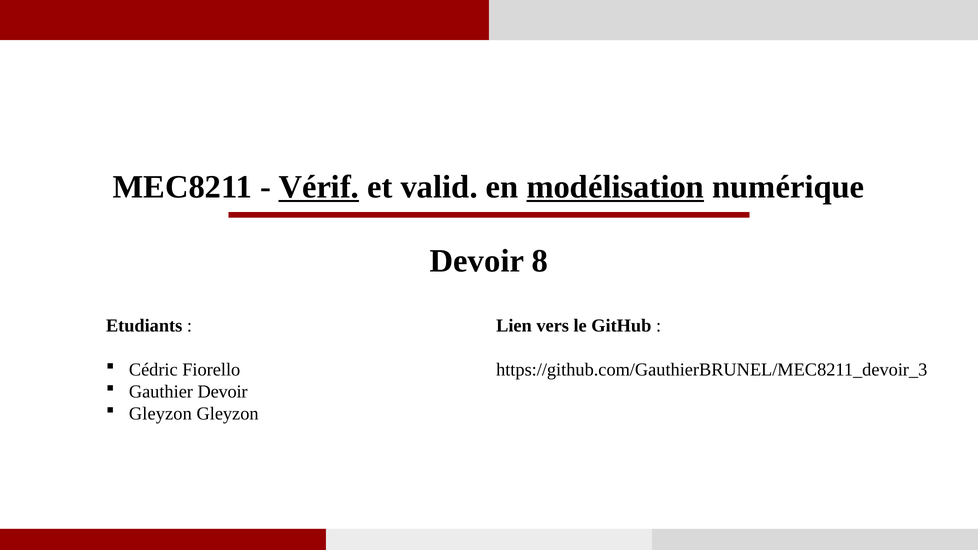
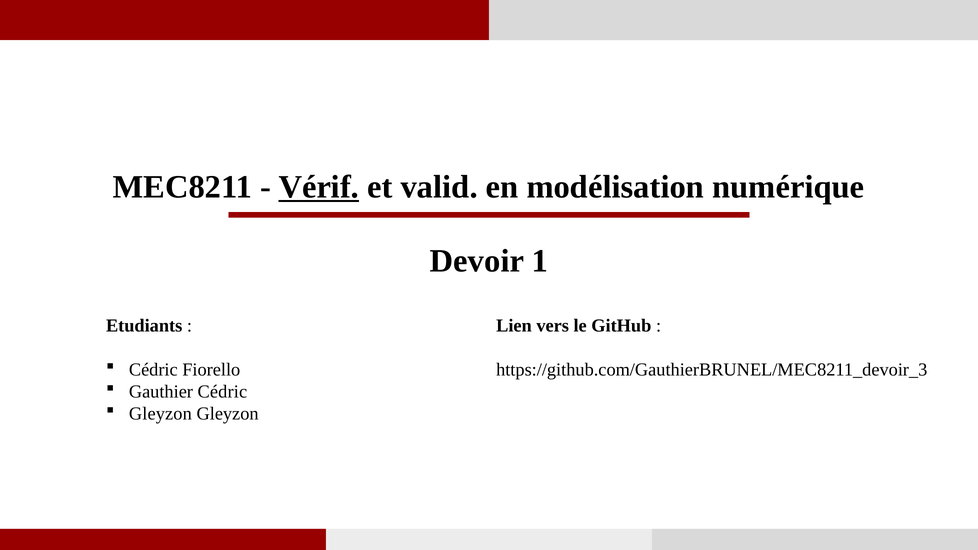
modélisation underline: present -> none
Devoir 8: 8 -> 1
Gauthier Devoir: Devoir -> Cédric
